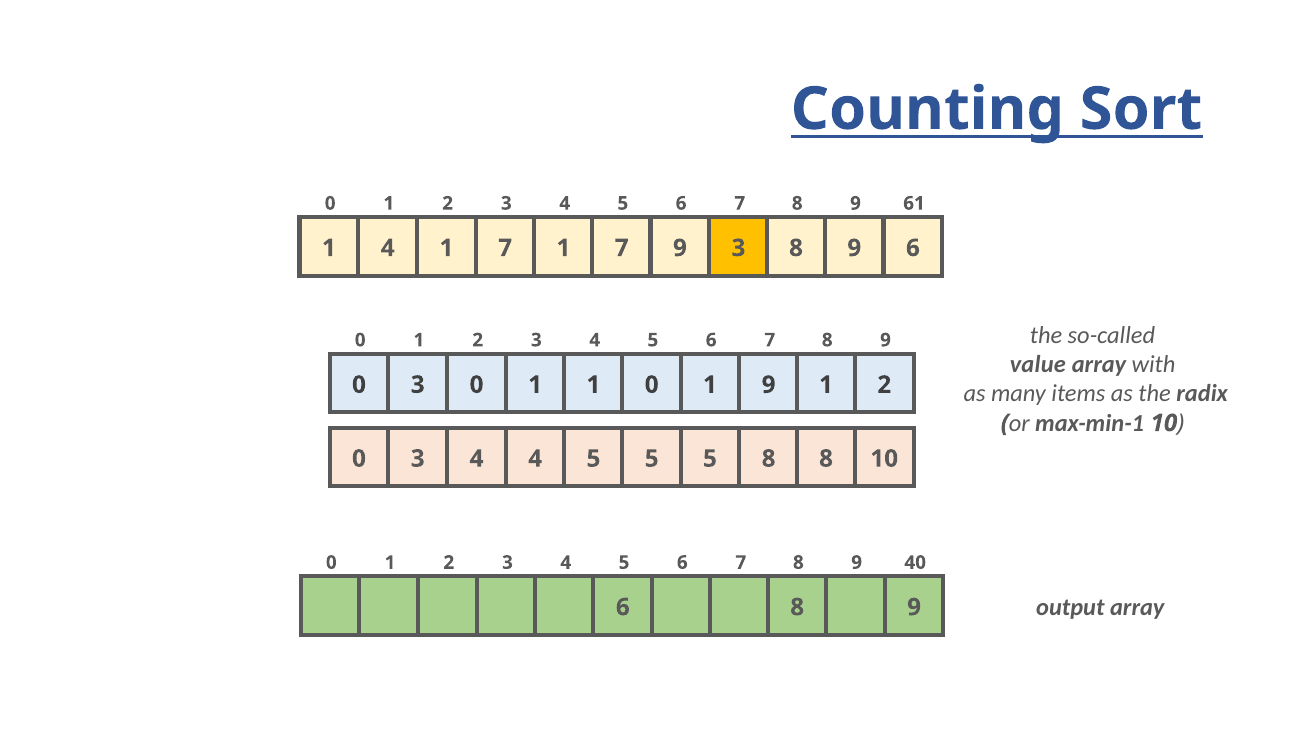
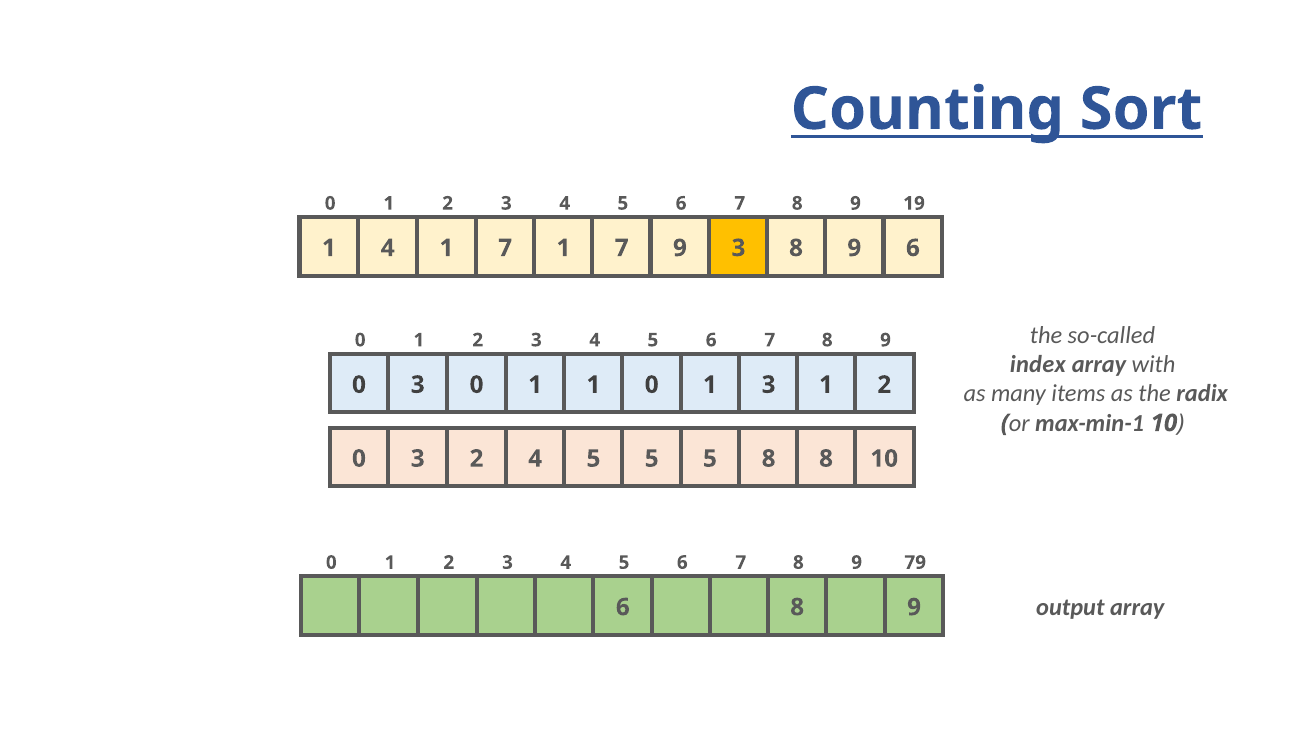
61: 61 -> 19
value: value -> index
1 9: 9 -> 3
0 3 4: 4 -> 2
40: 40 -> 79
